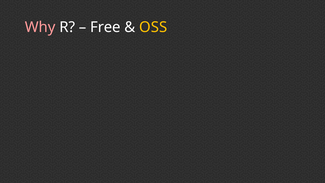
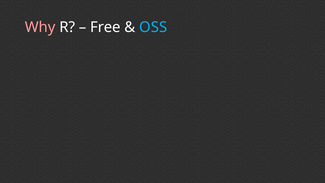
OSS colour: yellow -> light blue
